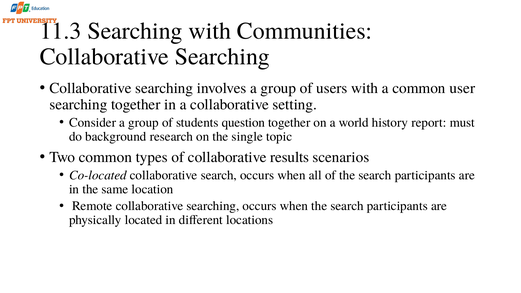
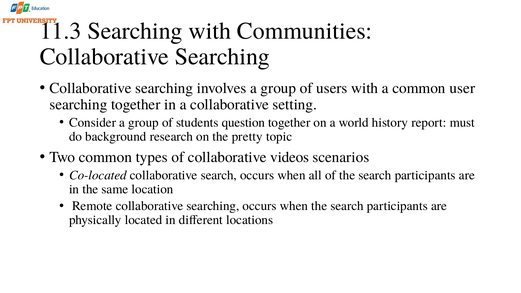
single: single -> pretty
results: results -> videos
